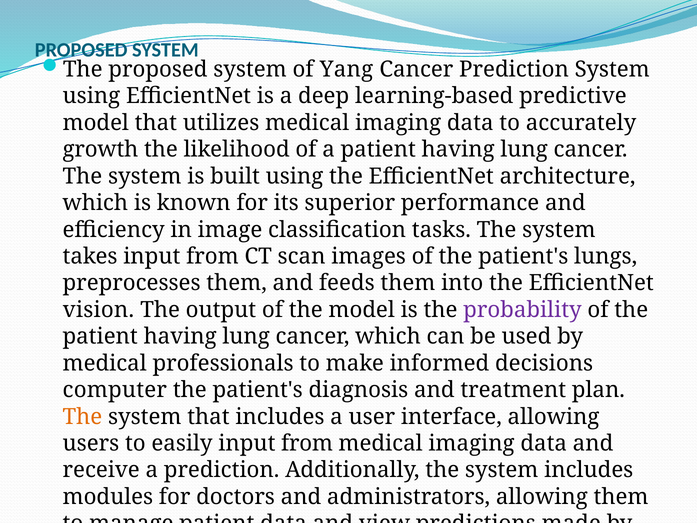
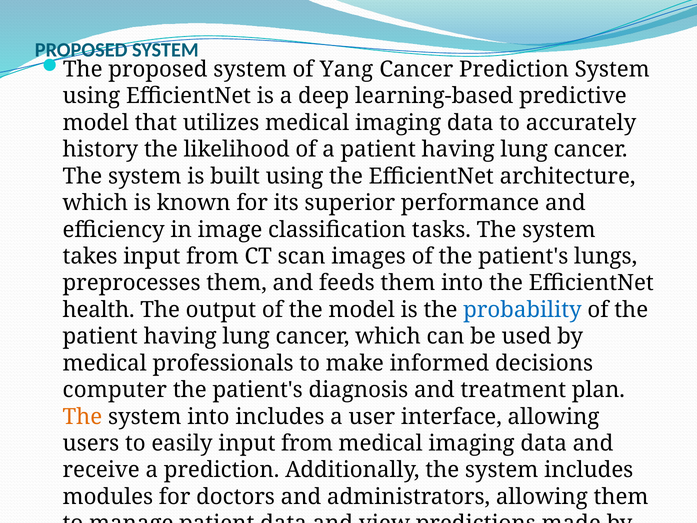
growth: growth -> history
vision: vision -> health
probability colour: purple -> blue
system that: that -> into
